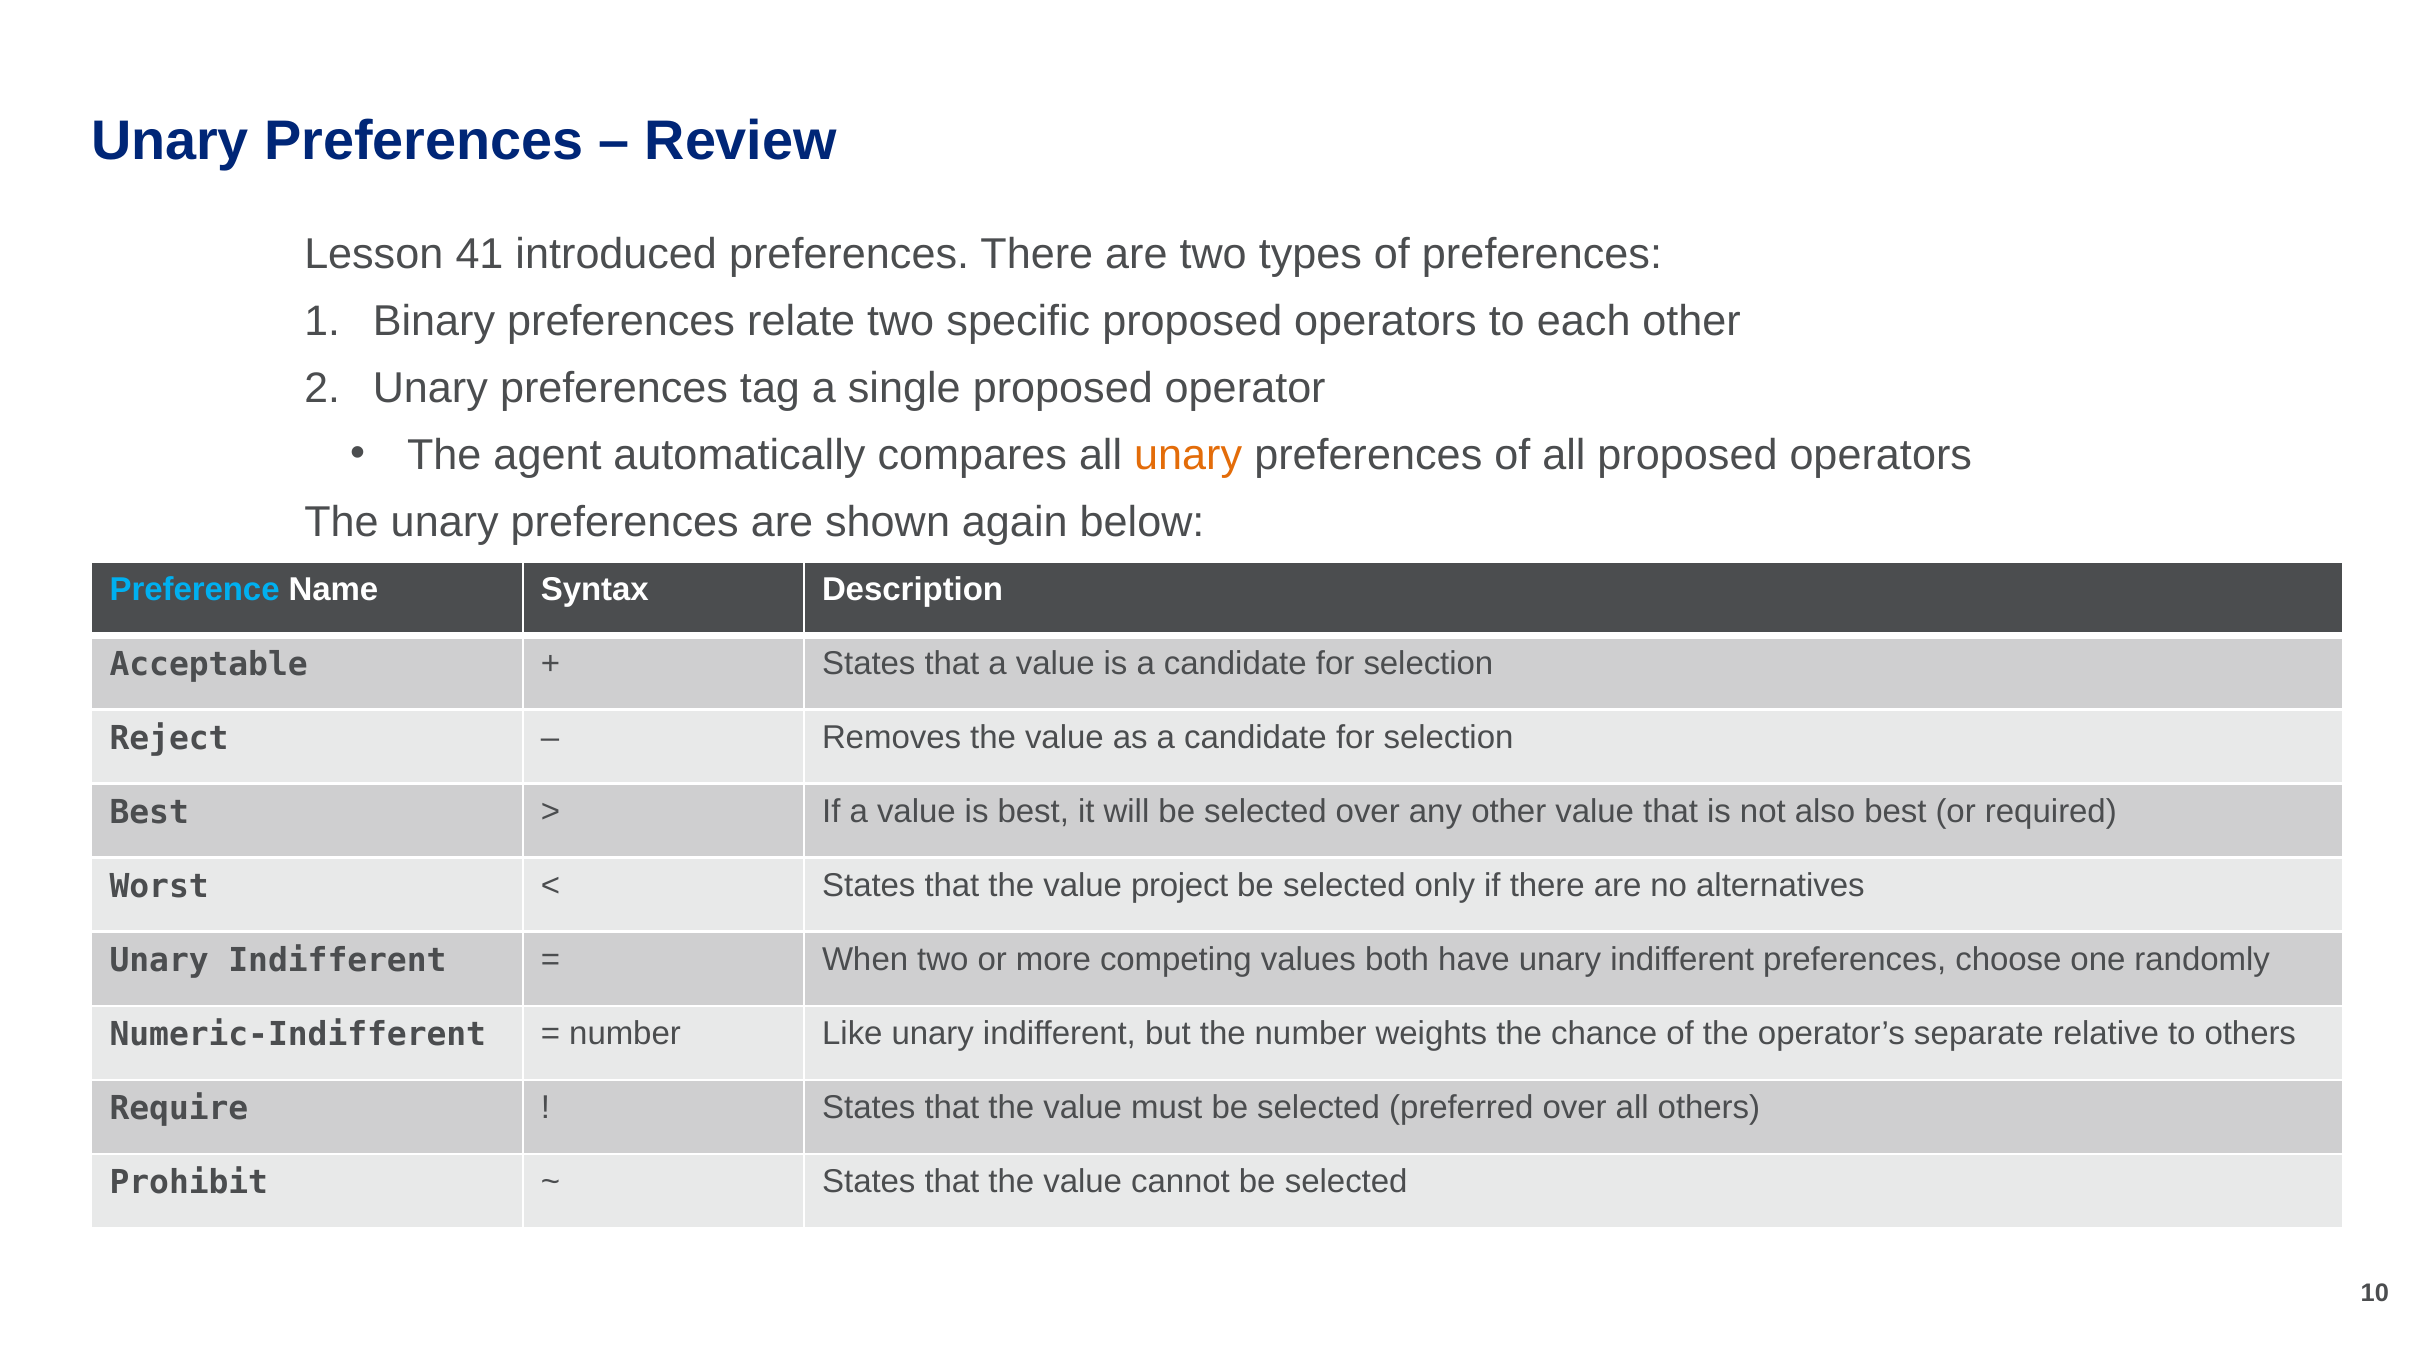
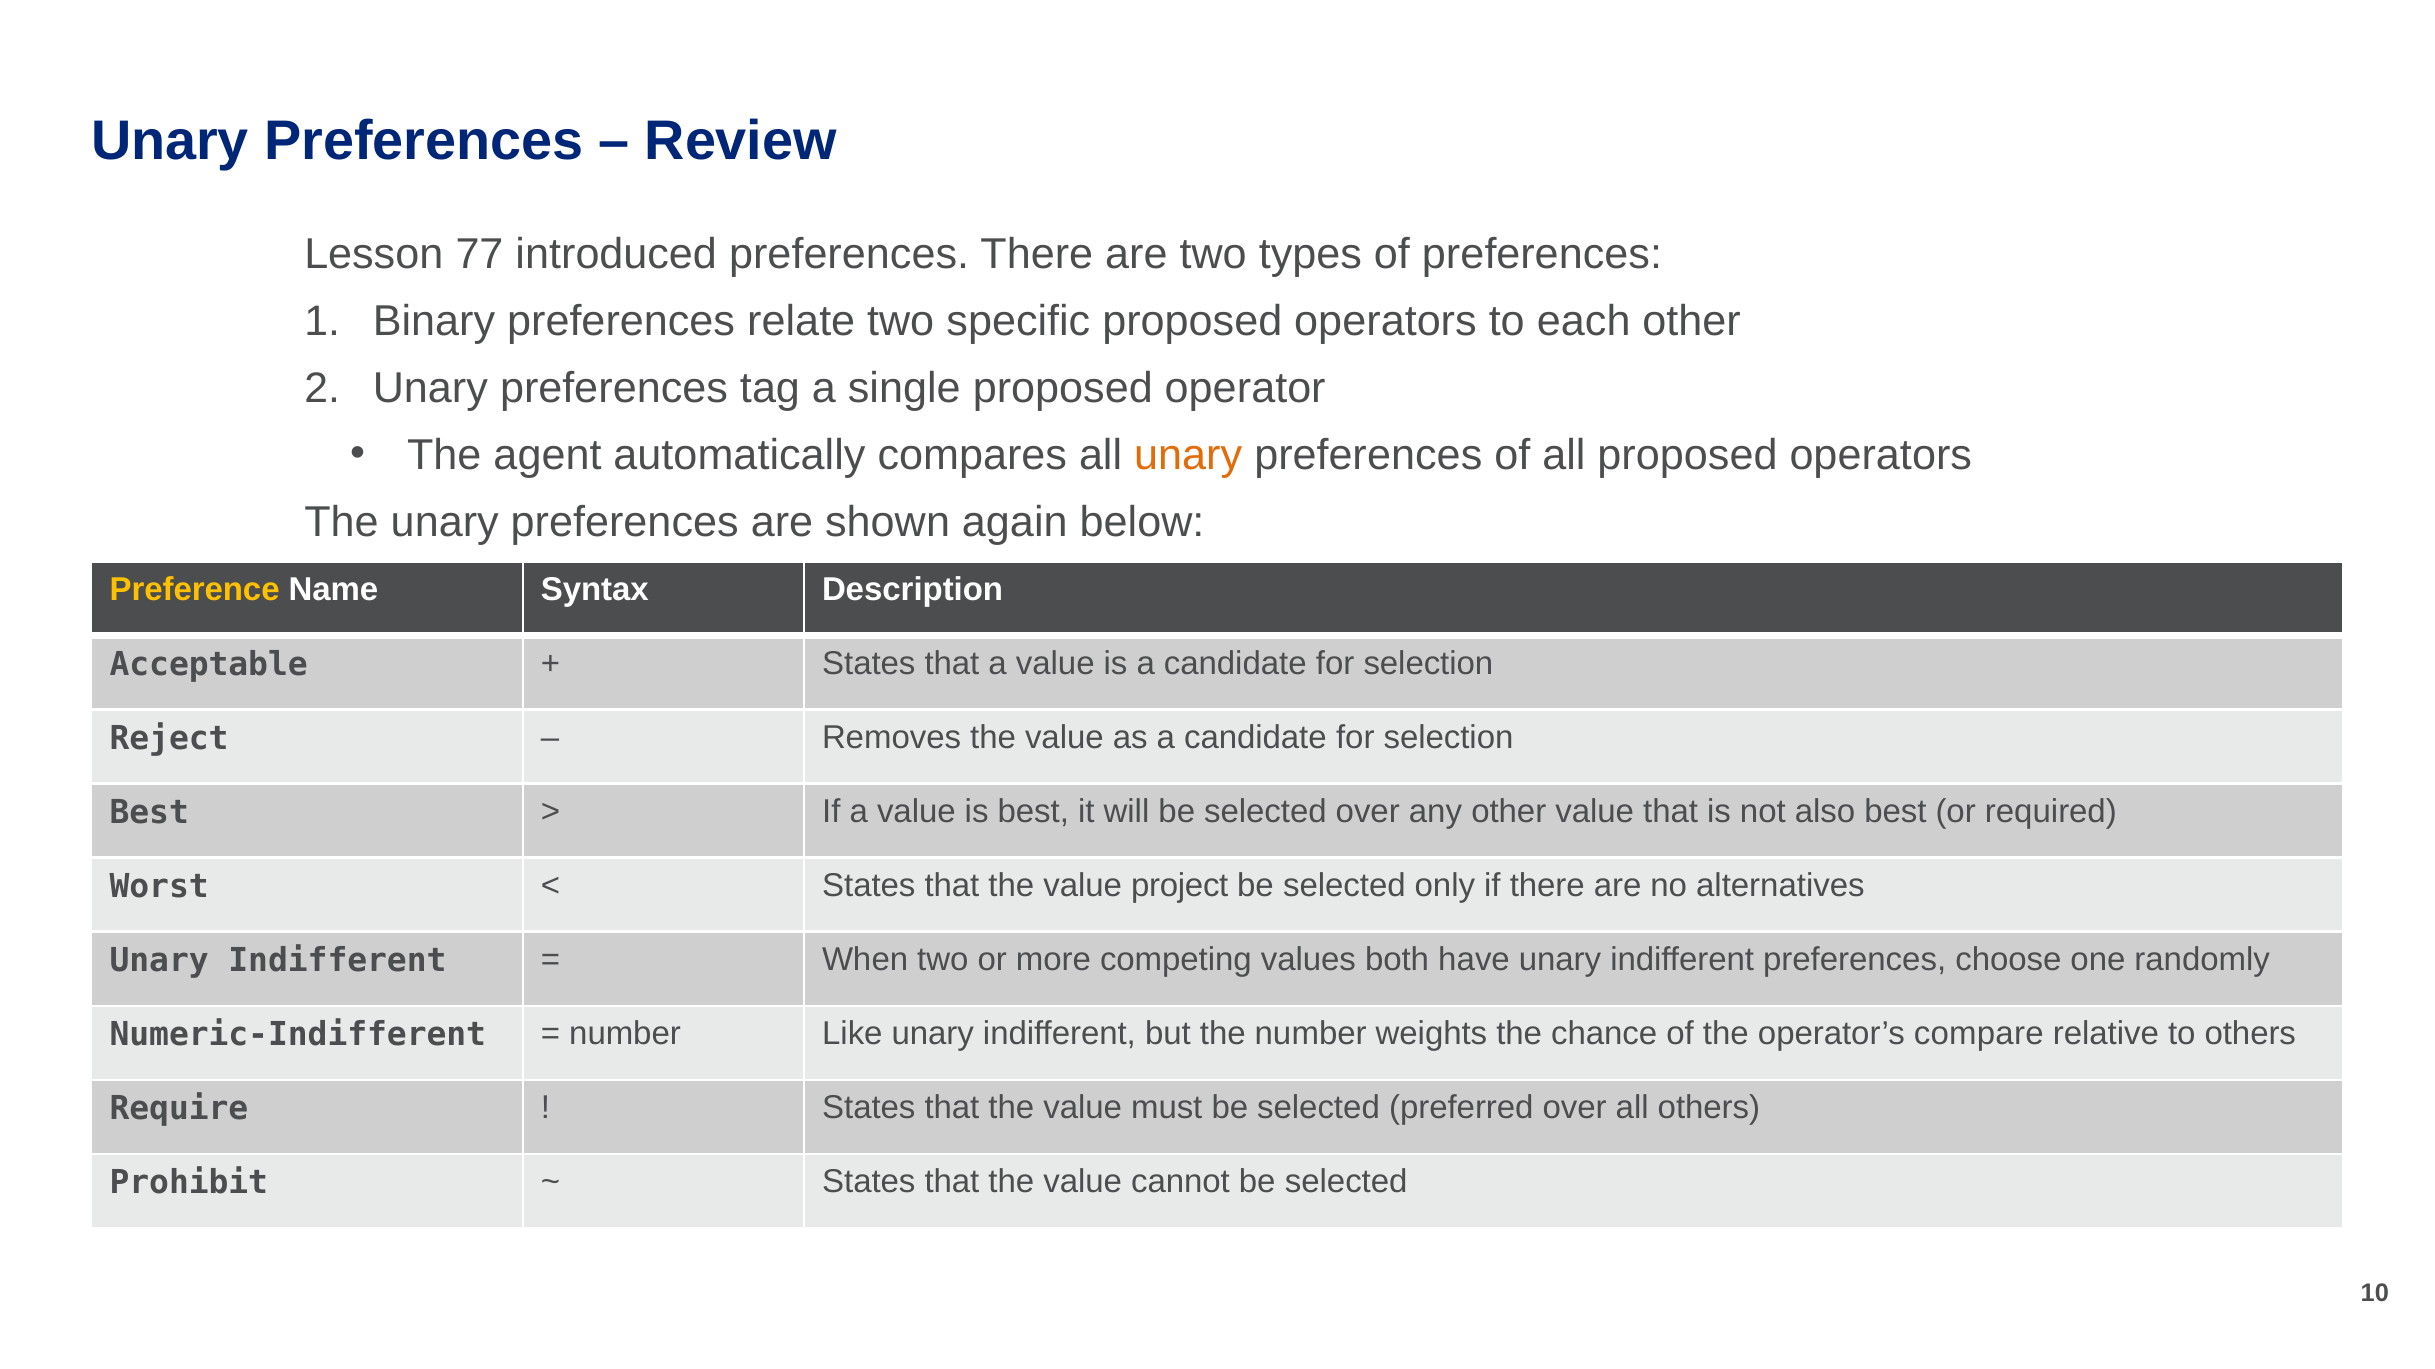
41: 41 -> 77
Preference colour: light blue -> yellow
separate: separate -> compare
